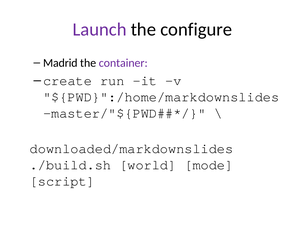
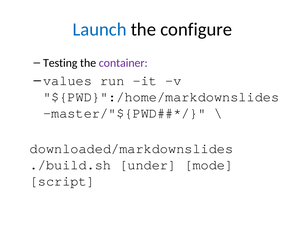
Launch colour: purple -> blue
Madrid: Madrid -> Testing
create: create -> values
world: world -> under
